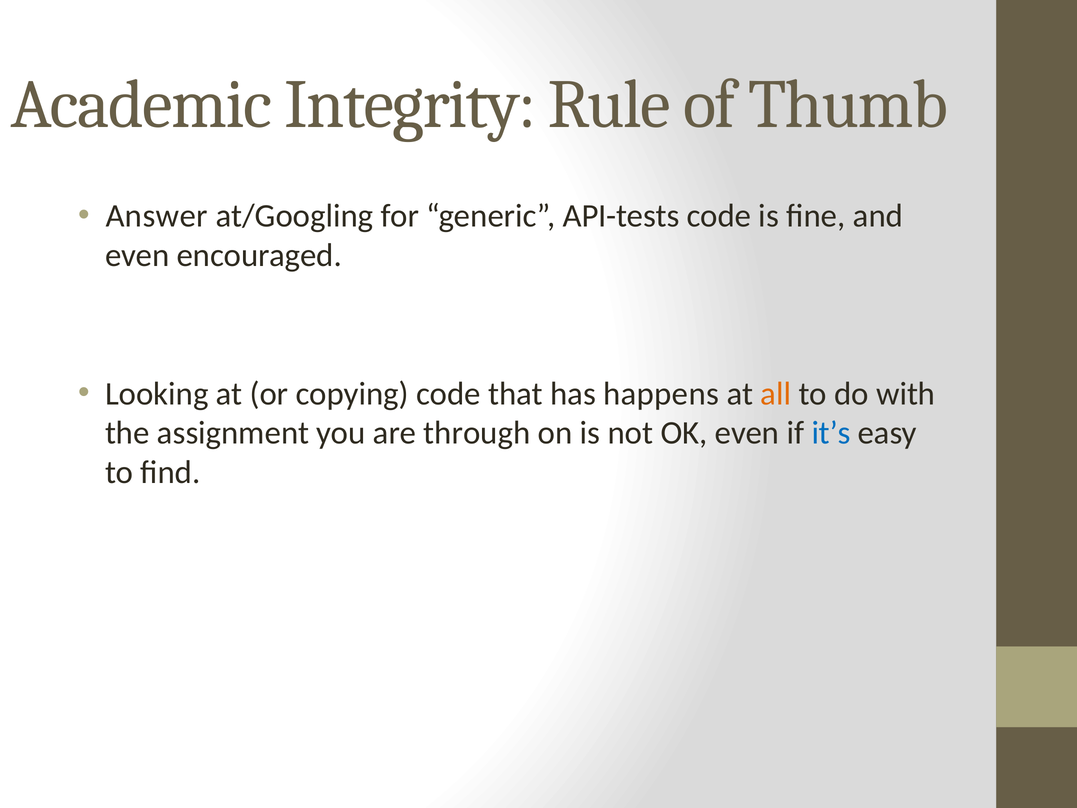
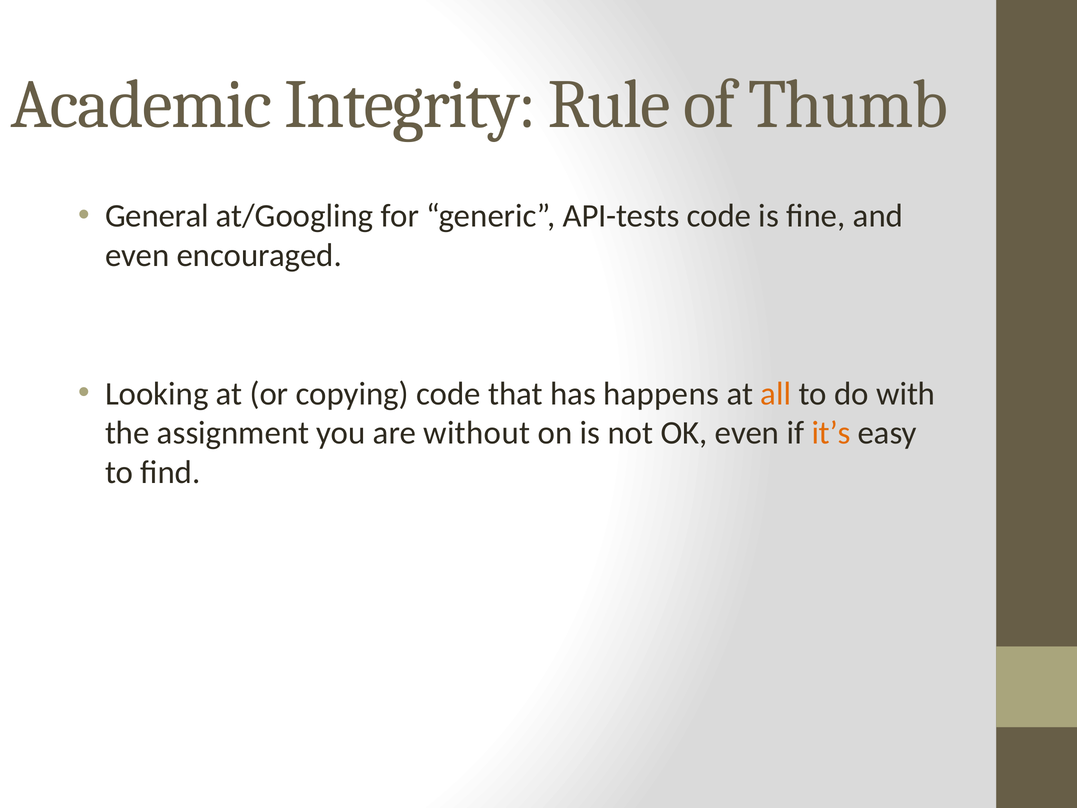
Answer: Answer -> General
through: through -> without
it’s colour: blue -> orange
